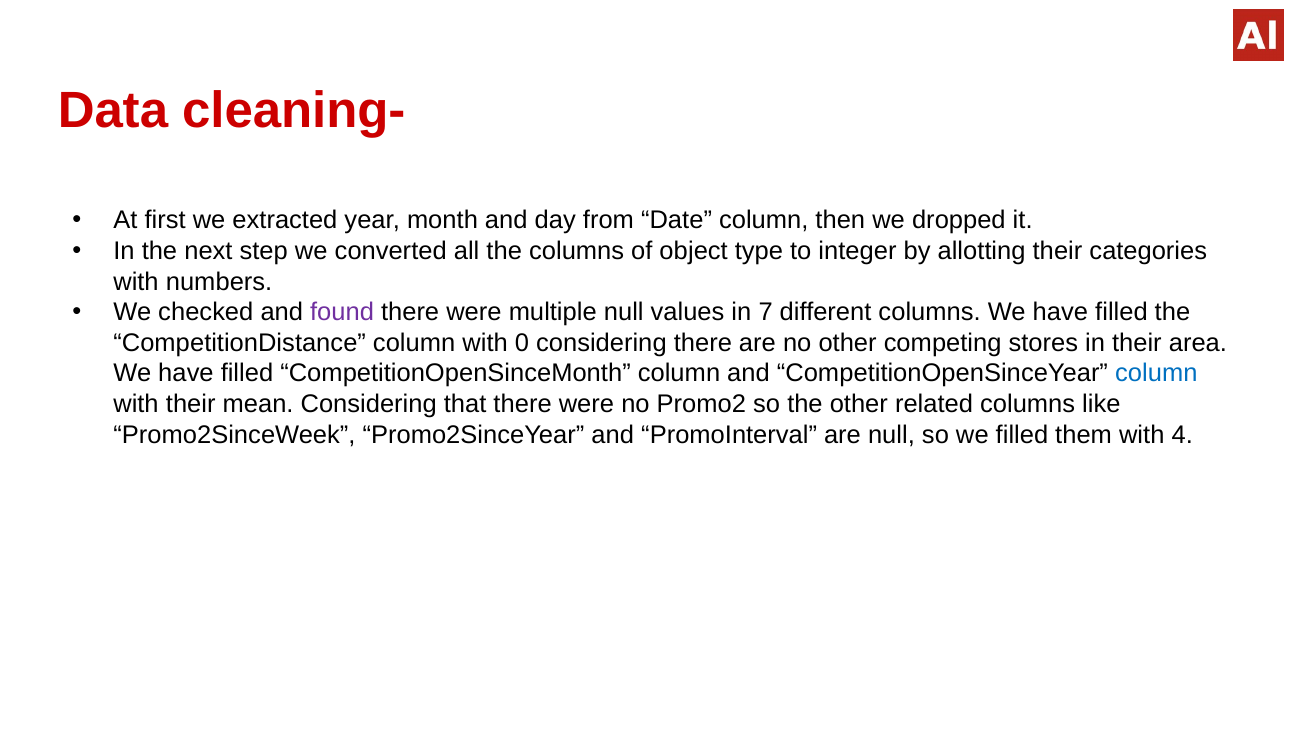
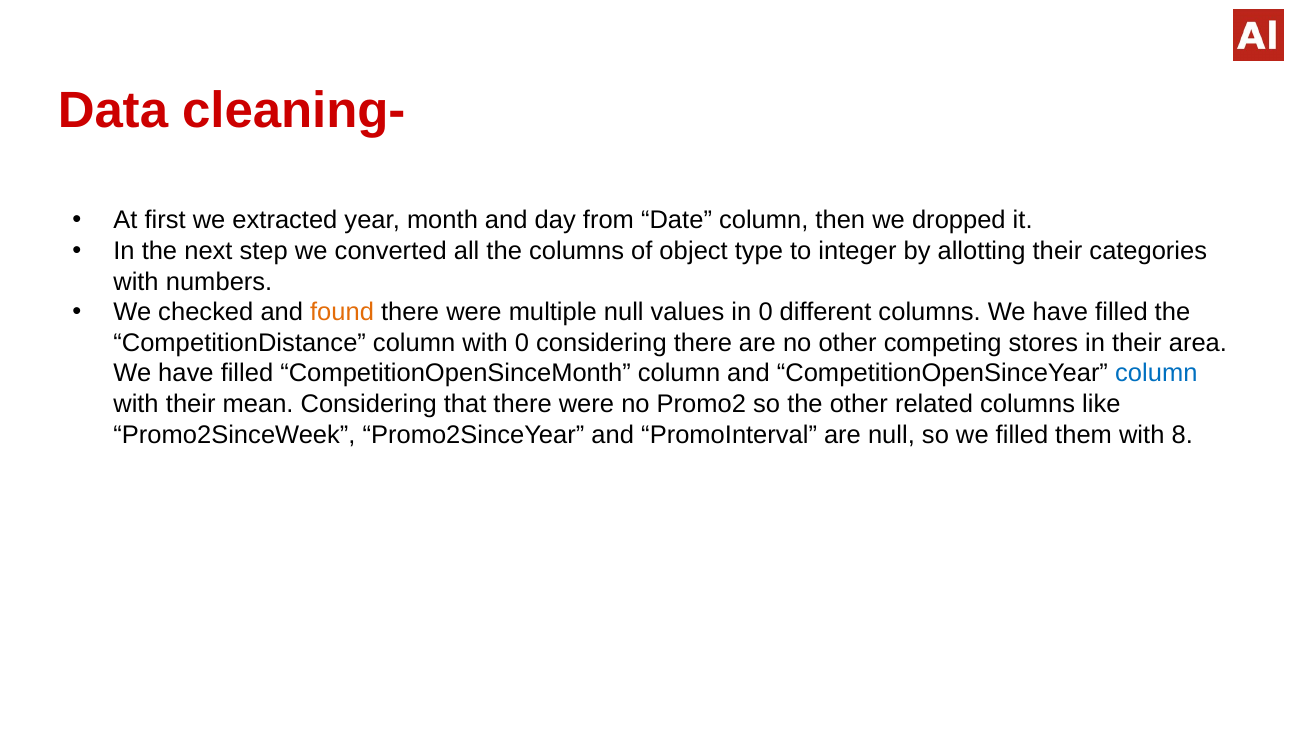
found colour: purple -> orange
in 7: 7 -> 0
4: 4 -> 8
